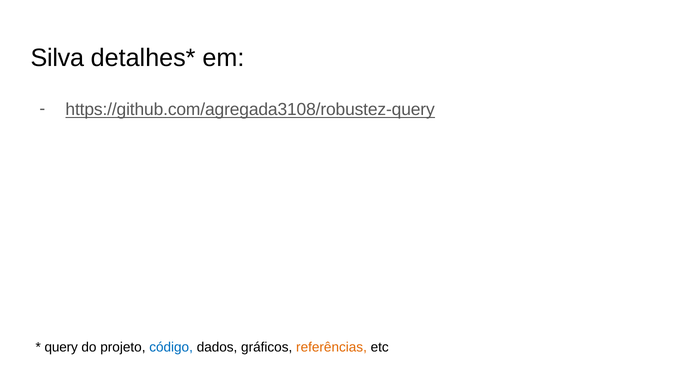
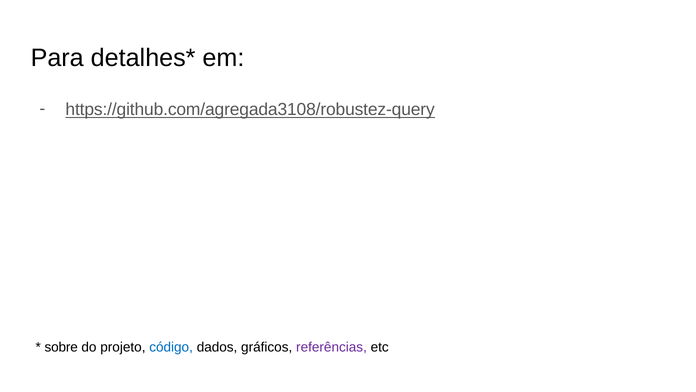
Silva: Silva -> Para
query: query -> sobre
referências colour: orange -> purple
